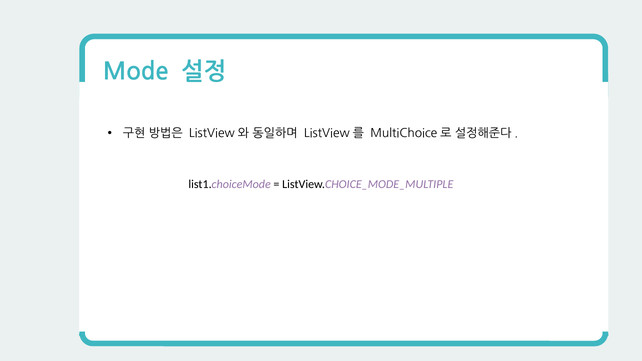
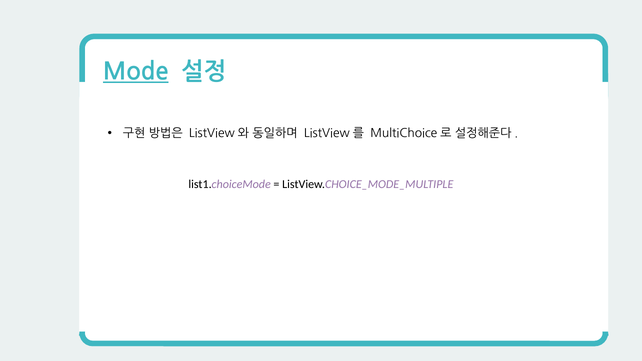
Mode underline: none -> present
